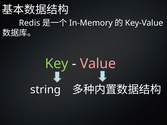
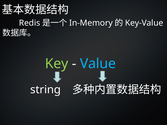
Value colour: pink -> light blue
